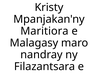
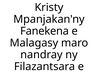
Maritiora: Maritiora -> Fanekena
